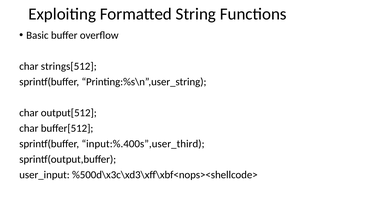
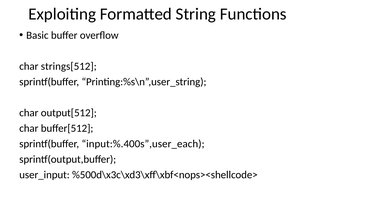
input:%.400s”,user_third: input:%.400s”,user_third -> input:%.400s”,user_each
